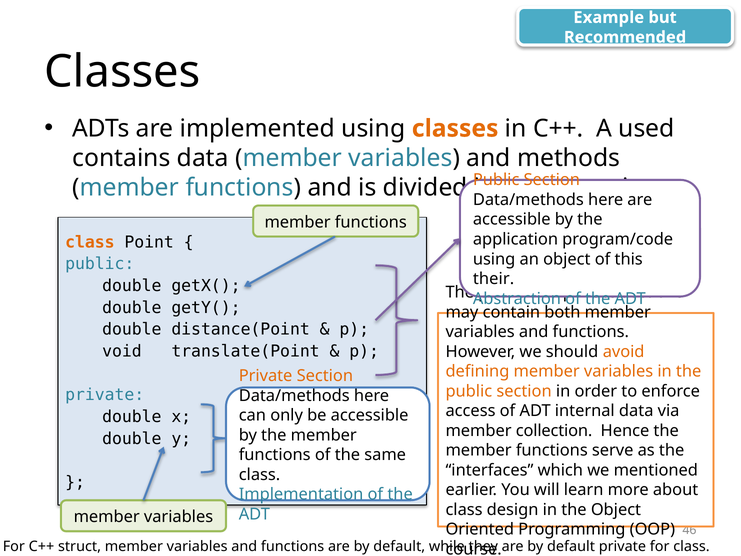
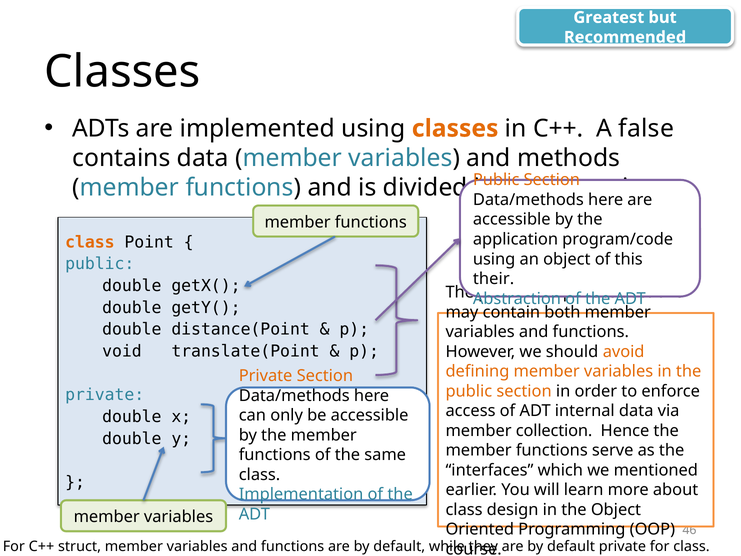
Example: Example -> Greatest
used: used -> false
